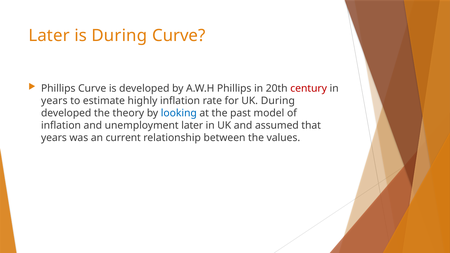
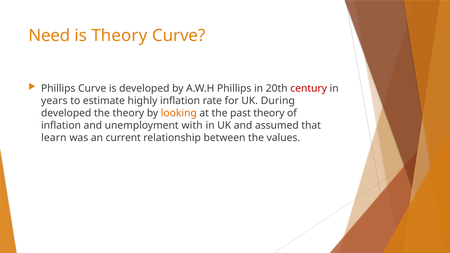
Later at (49, 35): Later -> Need
is During: During -> Theory
looking colour: blue -> orange
past model: model -> theory
unemployment later: later -> with
years at (54, 138): years -> learn
